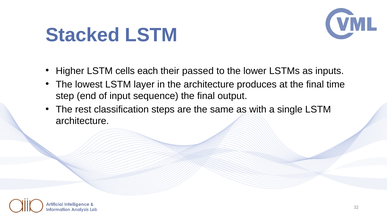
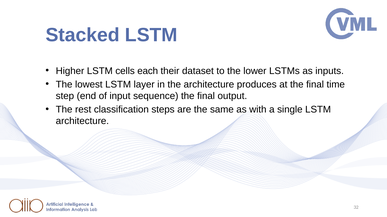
passed: passed -> dataset
